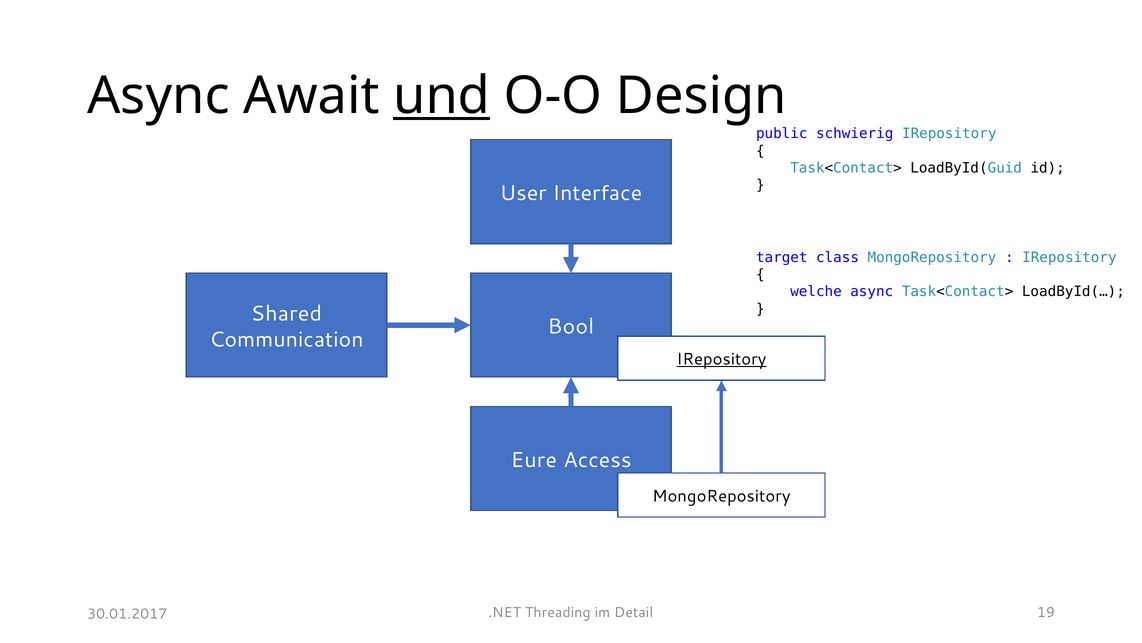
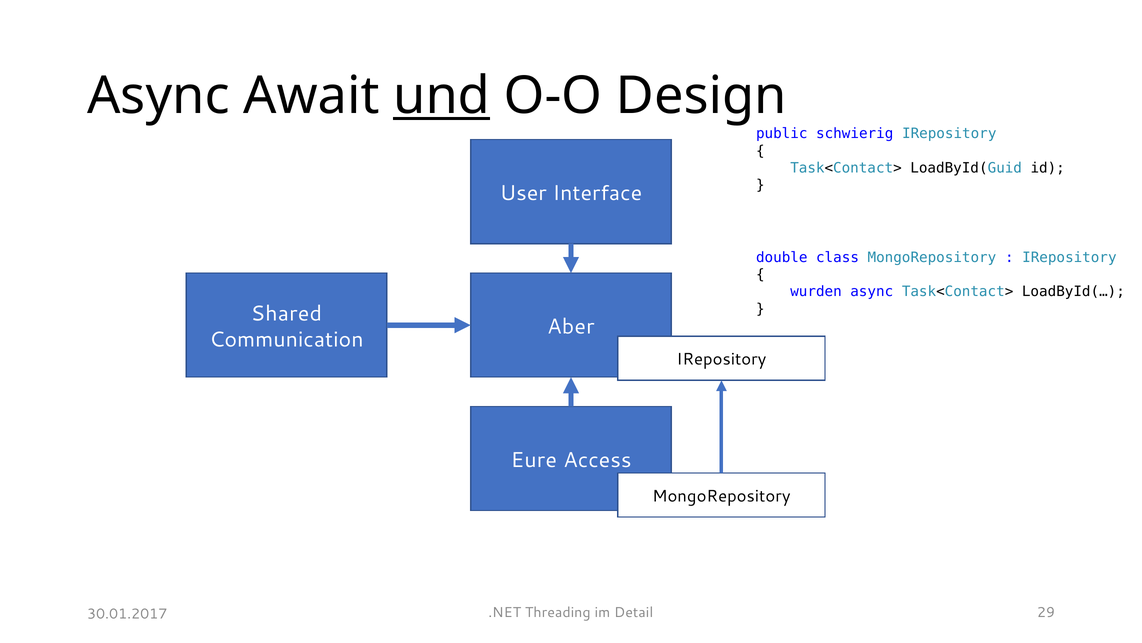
target: target -> double
welche: welche -> wurden
Bool: Bool -> Aber
IRepository at (721, 359) underline: present -> none
19: 19 -> 29
